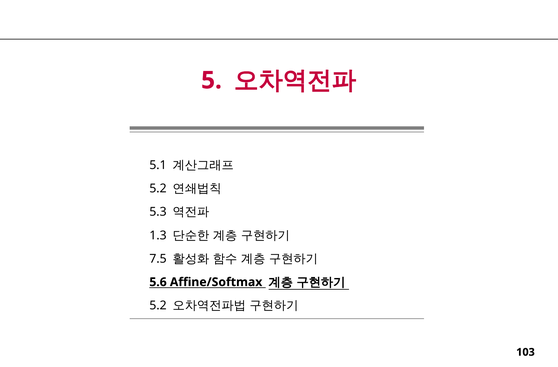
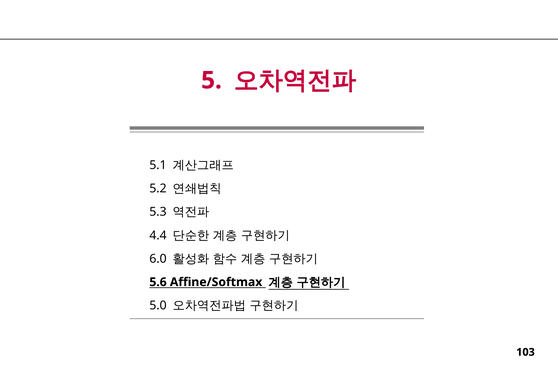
1.3: 1.3 -> 4.4
7.5: 7.5 -> 6.0
5.2 at (158, 305): 5.2 -> 5.0
